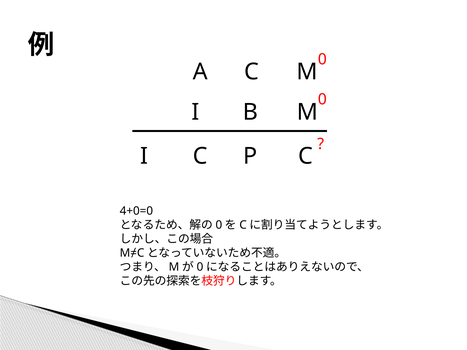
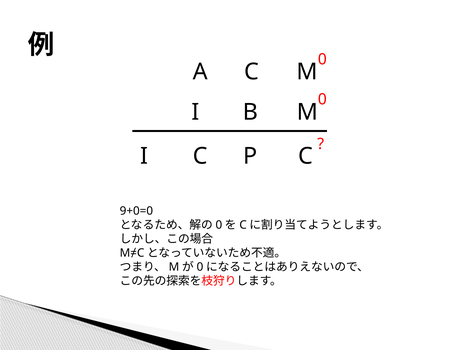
4+0=0: 4+0=0 -> 9+0=0
